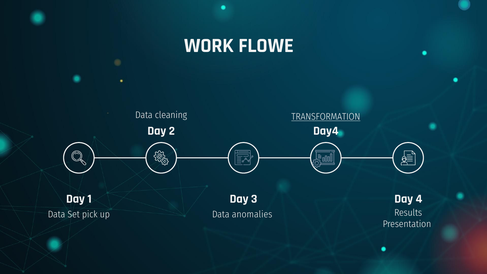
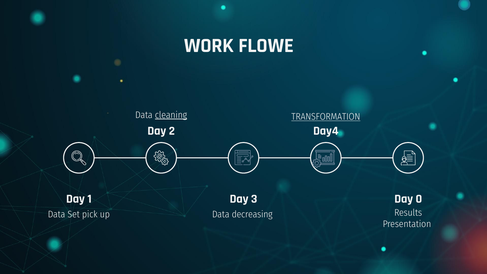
cleaning underline: none -> present
4: 4 -> 0
anomalies: anomalies -> decreasing
